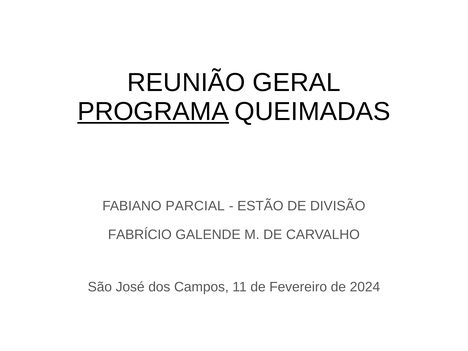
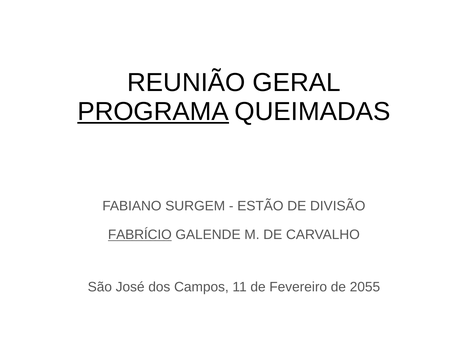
PARCIAL: PARCIAL -> SURGEM
FABRÍCIO underline: none -> present
2024: 2024 -> 2055
